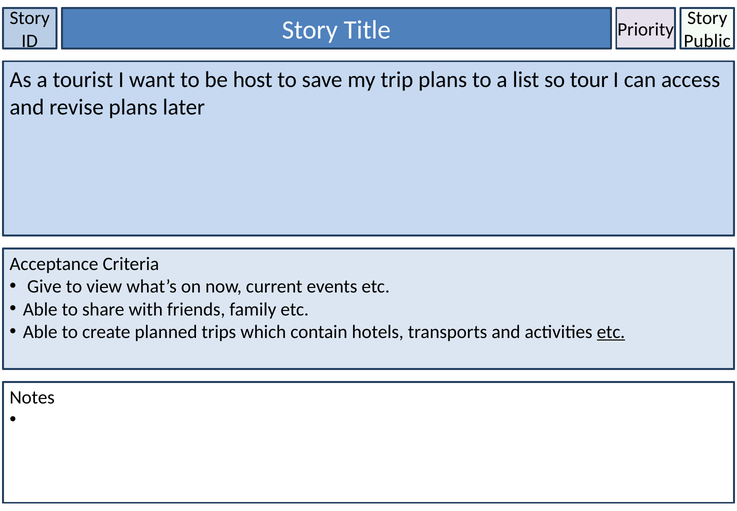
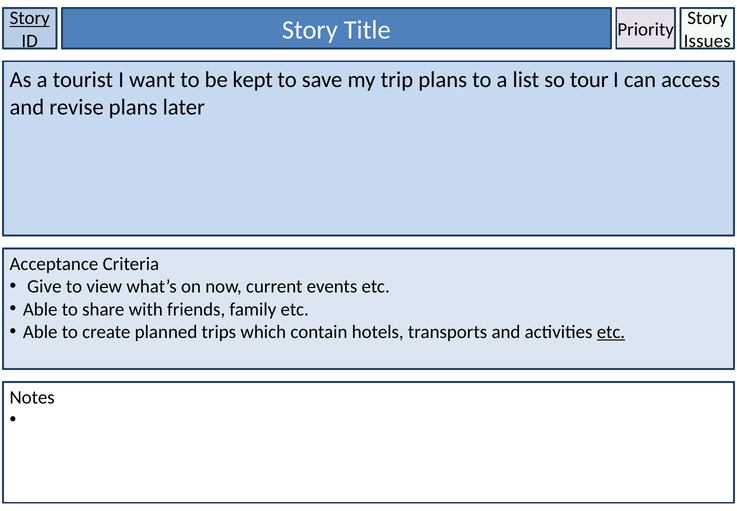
Story at (30, 18) underline: none -> present
Public: Public -> Issues
host: host -> kept
